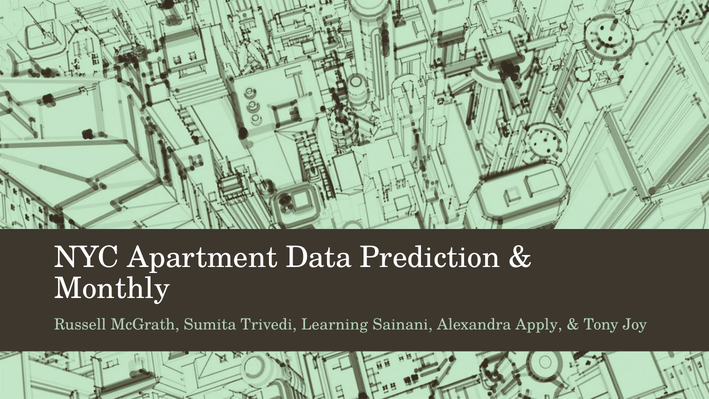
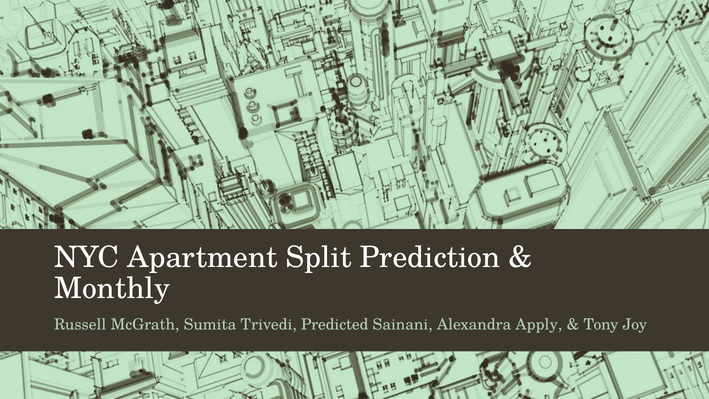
Data: Data -> Split
Learning: Learning -> Predicted
